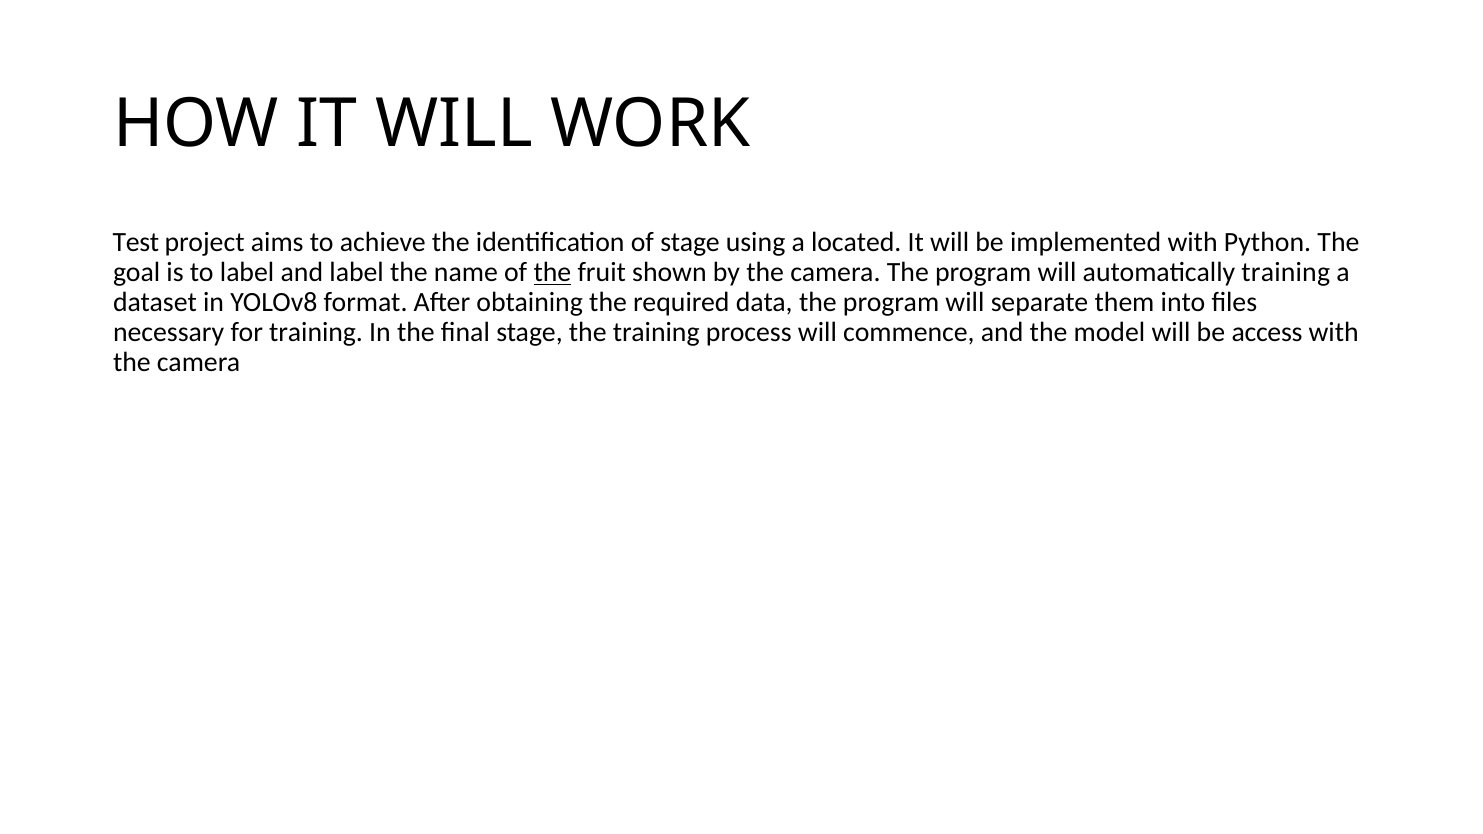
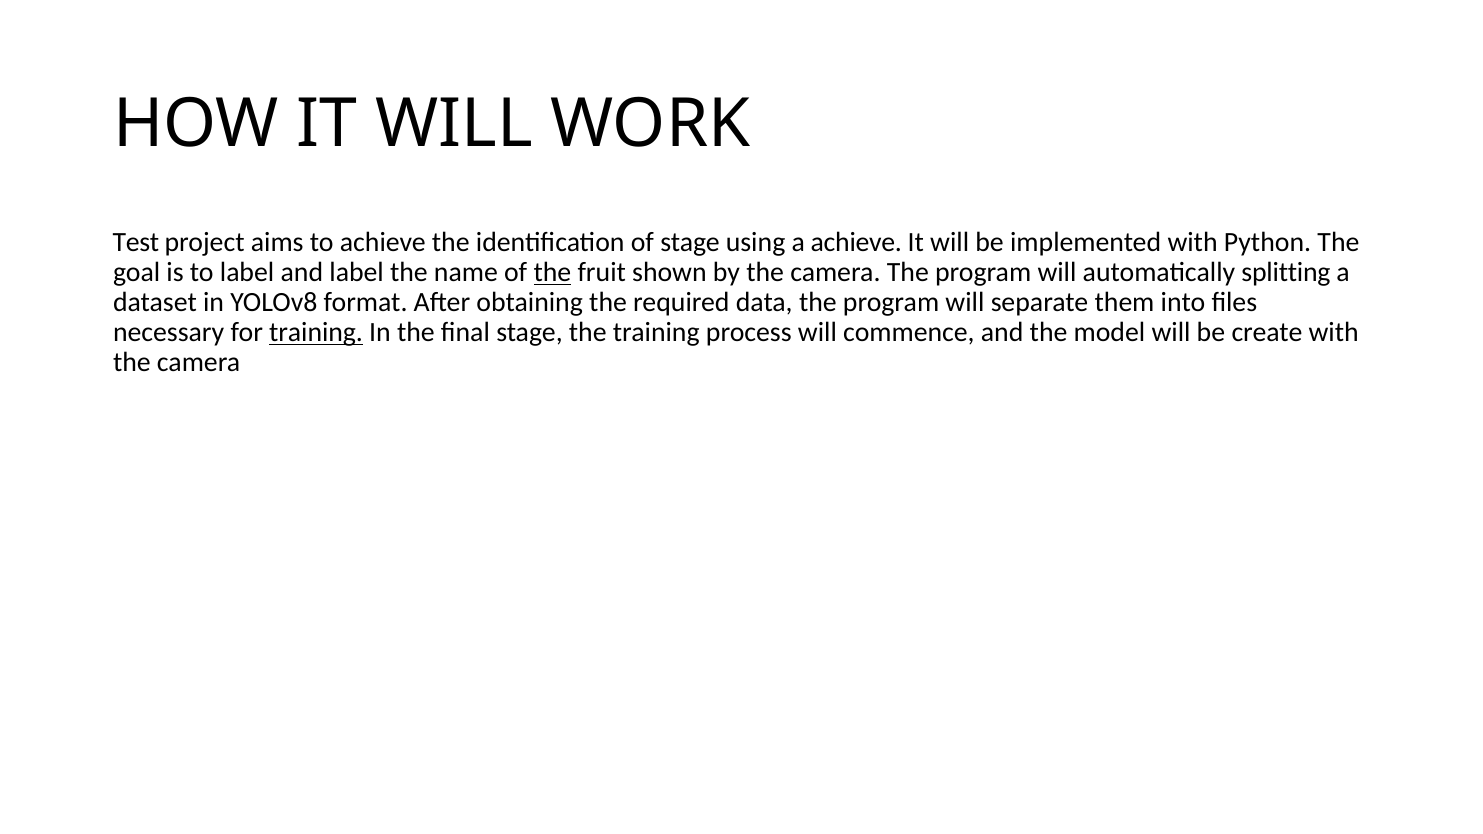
a located: located -> achieve
automatically training: training -> splitting
training at (316, 333) underline: none -> present
access: access -> create
